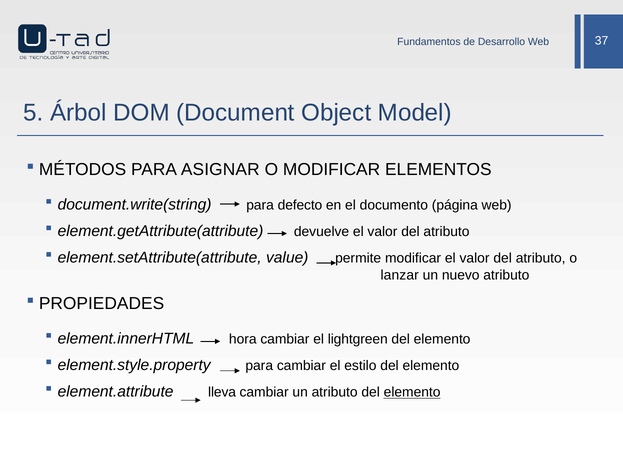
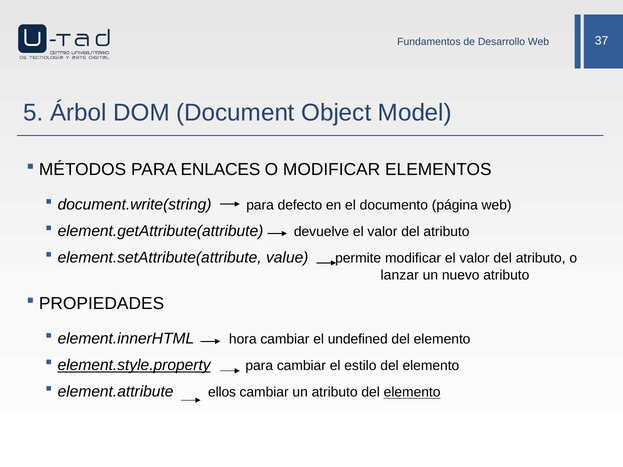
ASIGNAR: ASIGNAR -> ENLACES
lightgreen: lightgreen -> undefined
element.style.property underline: none -> present
lleva: lleva -> ellos
